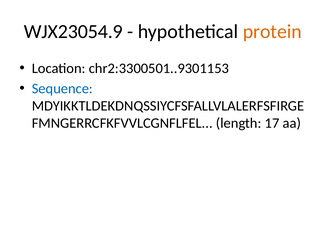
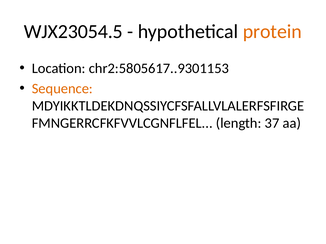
WJX23054.9: WJX23054.9 -> WJX23054.5
chr2:3300501..9301153: chr2:3300501..9301153 -> chr2:5805617..9301153
Sequence colour: blue -> orange
17: 17 -> 37
